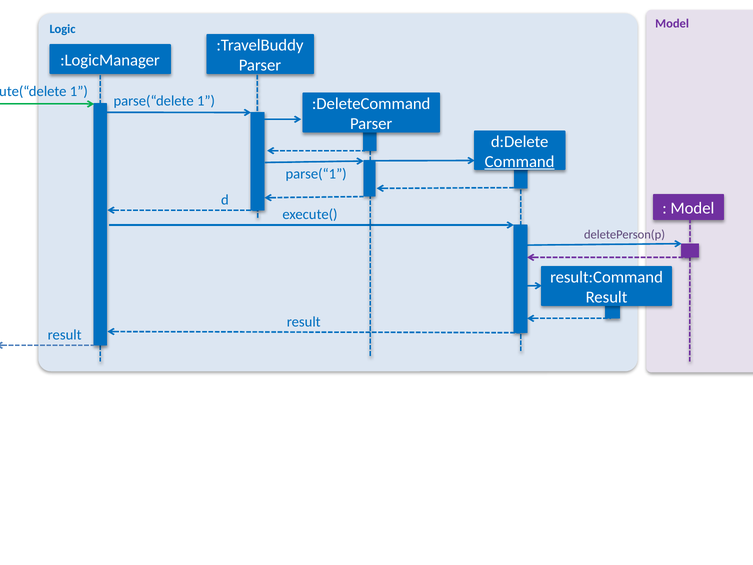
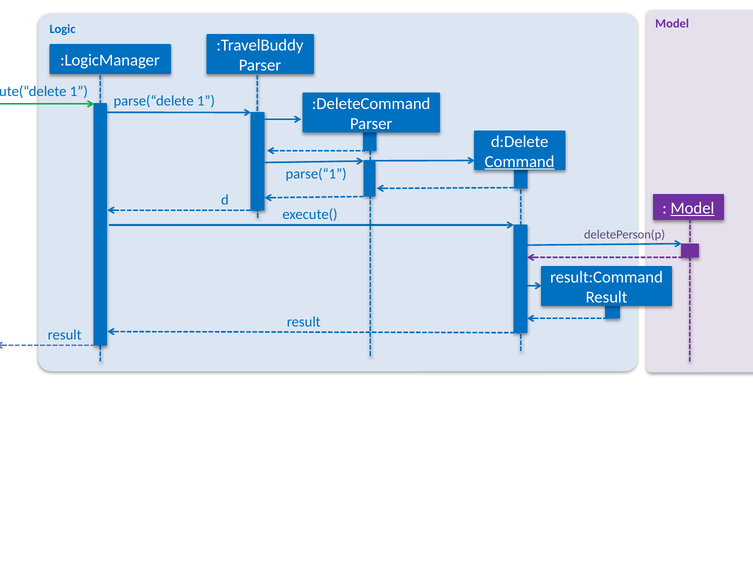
Model at (692, 208) underline: none -> present
